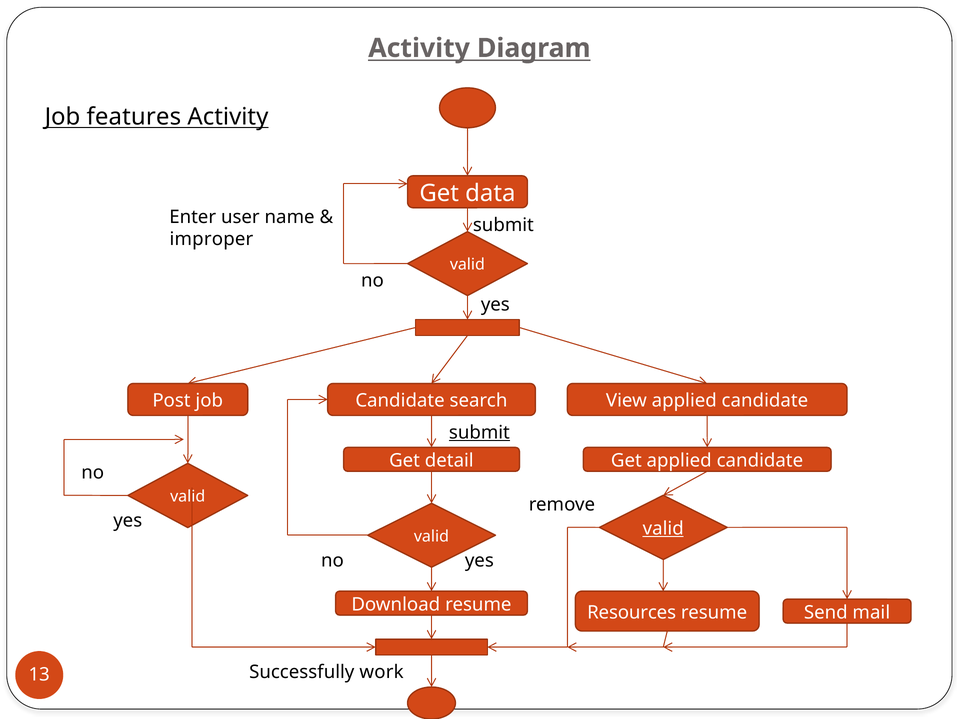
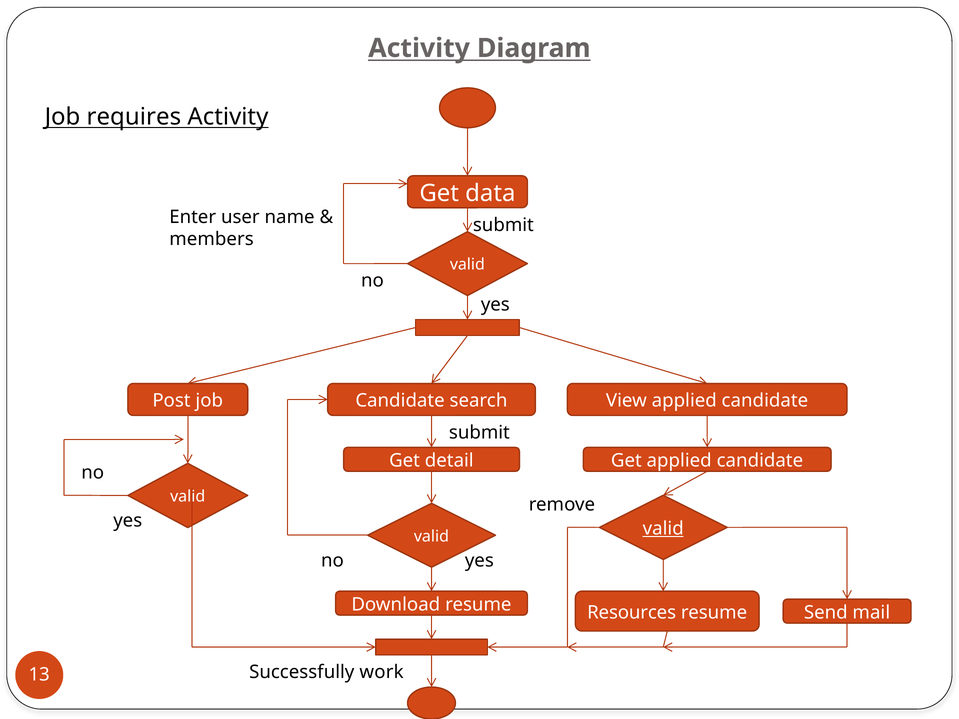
features: features -> requires
improper: improper -> members
submit at (479, 433) underline: present -> none
